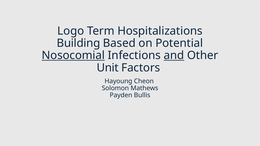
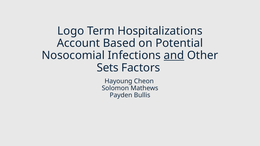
Building: Building -> Account
Nosocomial underline: present -> none
Unit: Unit -> Sets
